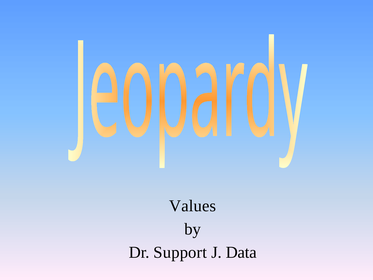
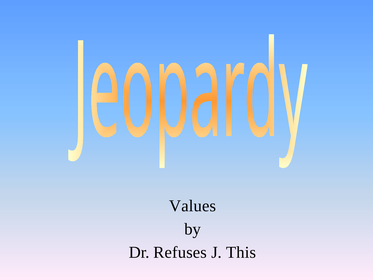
Support: Support -> Refuses
Data: Data -> This
